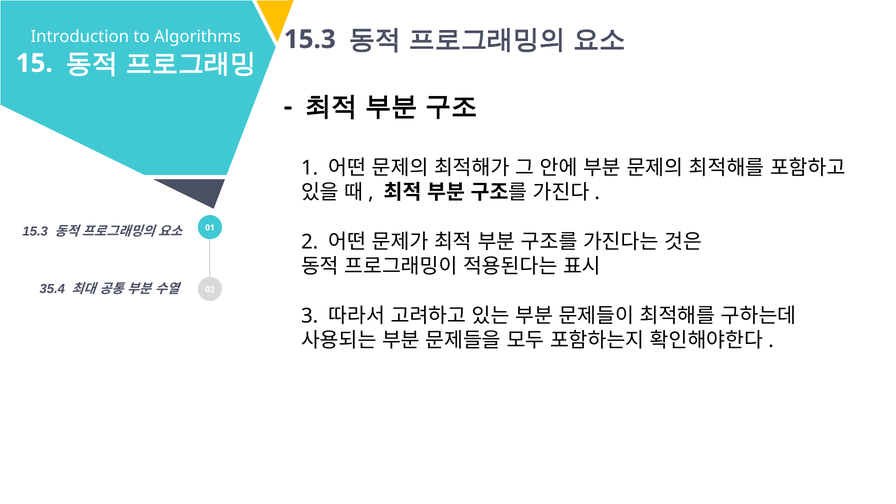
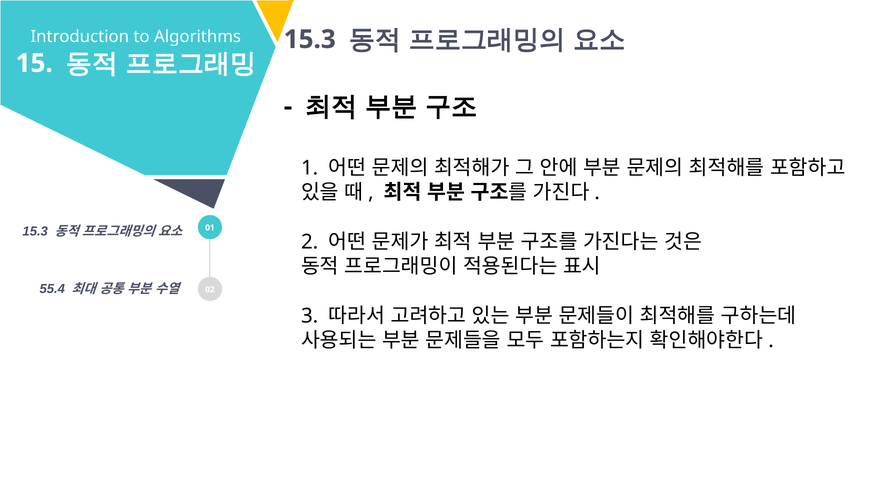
35.4: 35.4 -> 55.4
